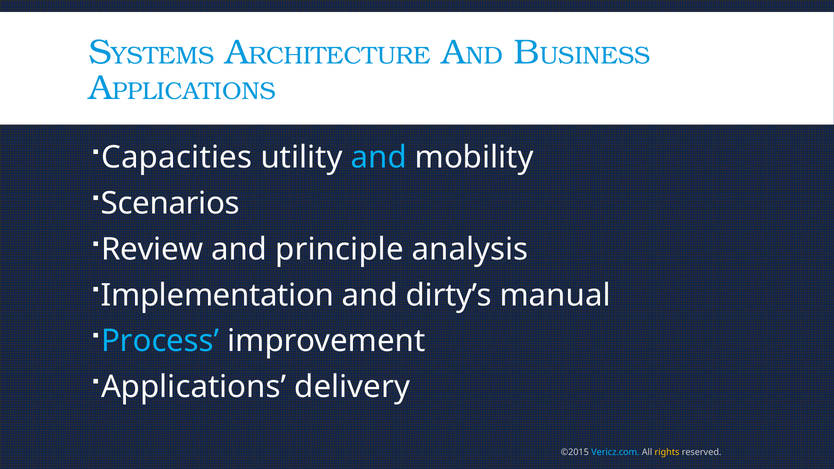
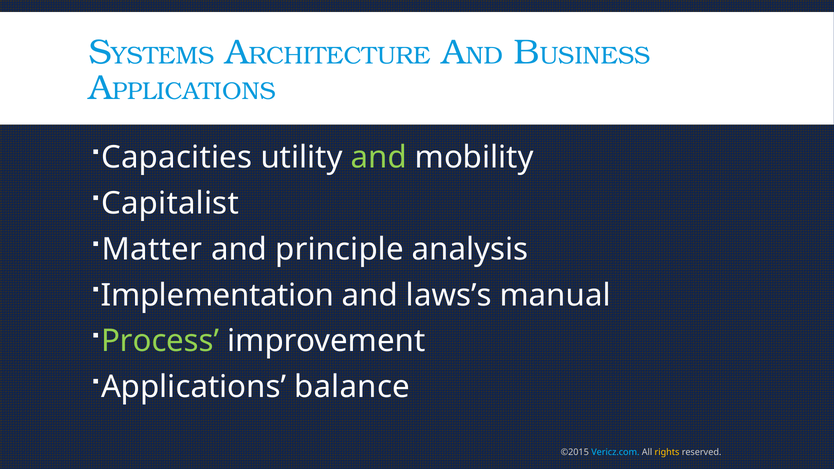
and at (379, 157) colour: light blue -> light green
Scenarios: Scenarios -> Capitalist
Review: Review -> Matter
dirty’s: dirty’s -> laws’s
Process colour: light blue -> light green
delivery: delivery -> balance
